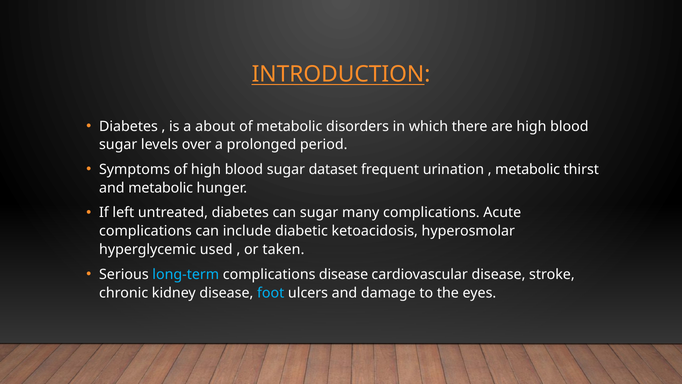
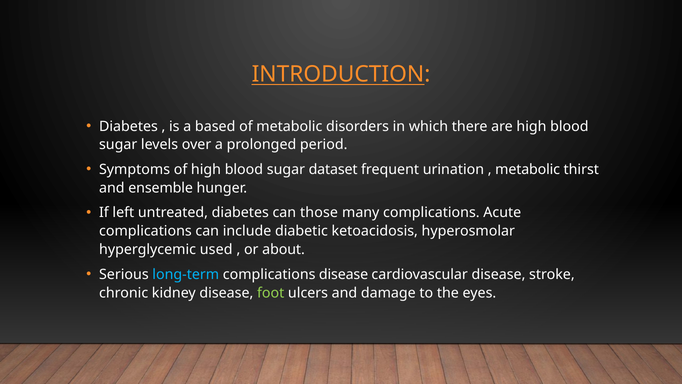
about: about -> based
and metabolic: metabolic -> ensemble
can sugar: sugar -> those
taken: taken -> about
foot colour: light blue -> light green
